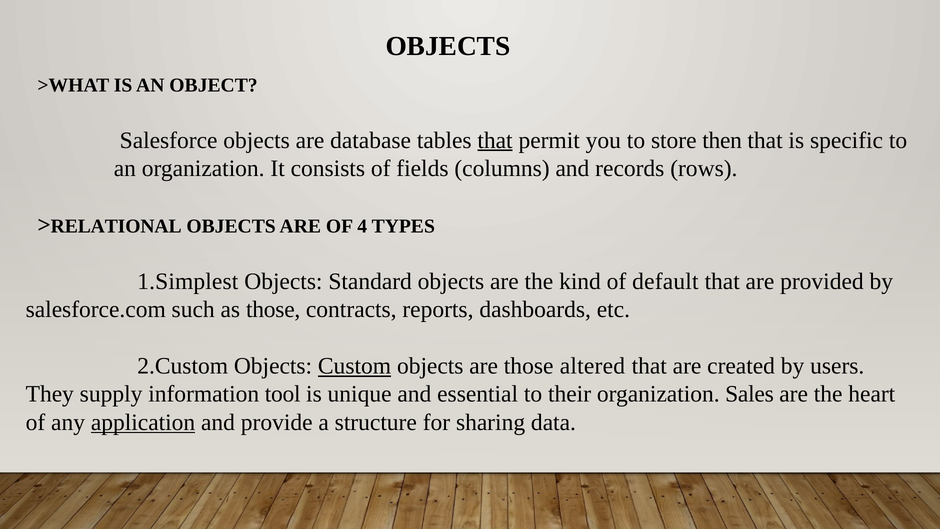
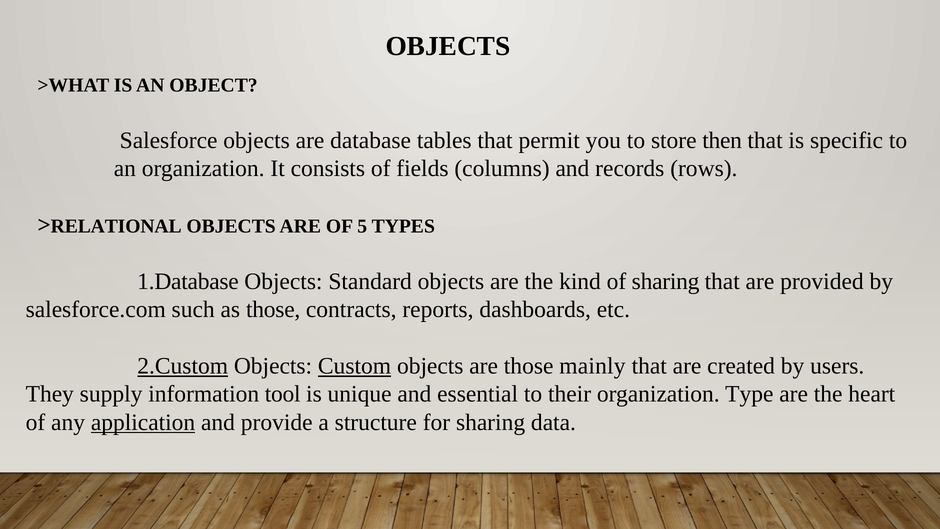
that at (495, 140) underline: present -> none
4: 4 -> 5
1.Simplest: 1.Simplest -> 1.Database
of default: default -> sharing
2.Custom underline: none -> present
altered: altered -> mainly
Sales: Sales -> Type
